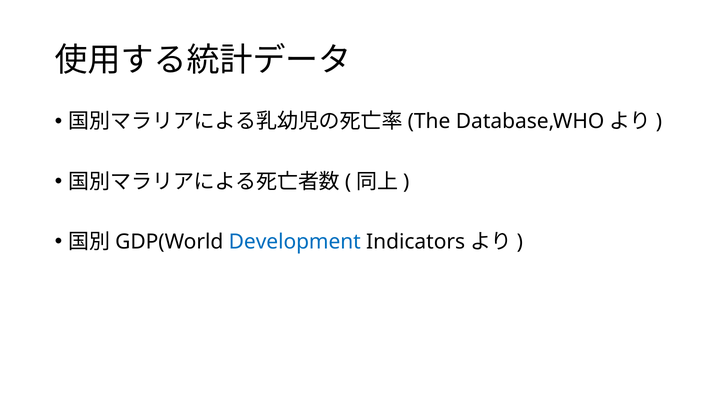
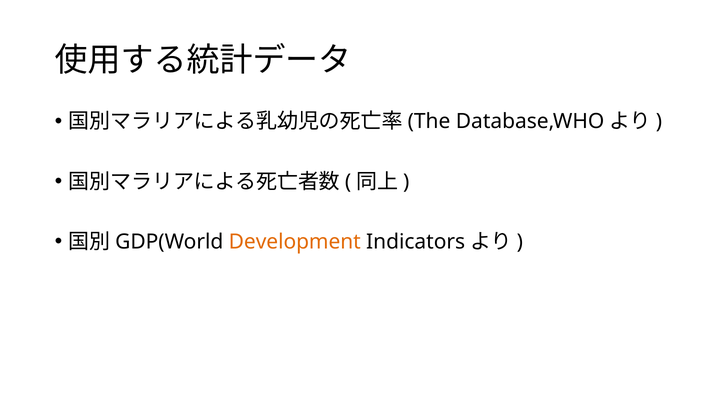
Development colour: blue -> orange
